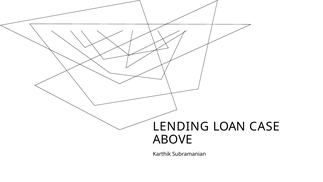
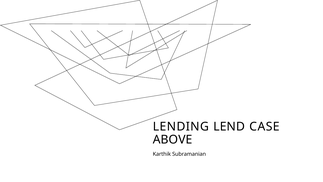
LOAN: LOAN -> LEND
